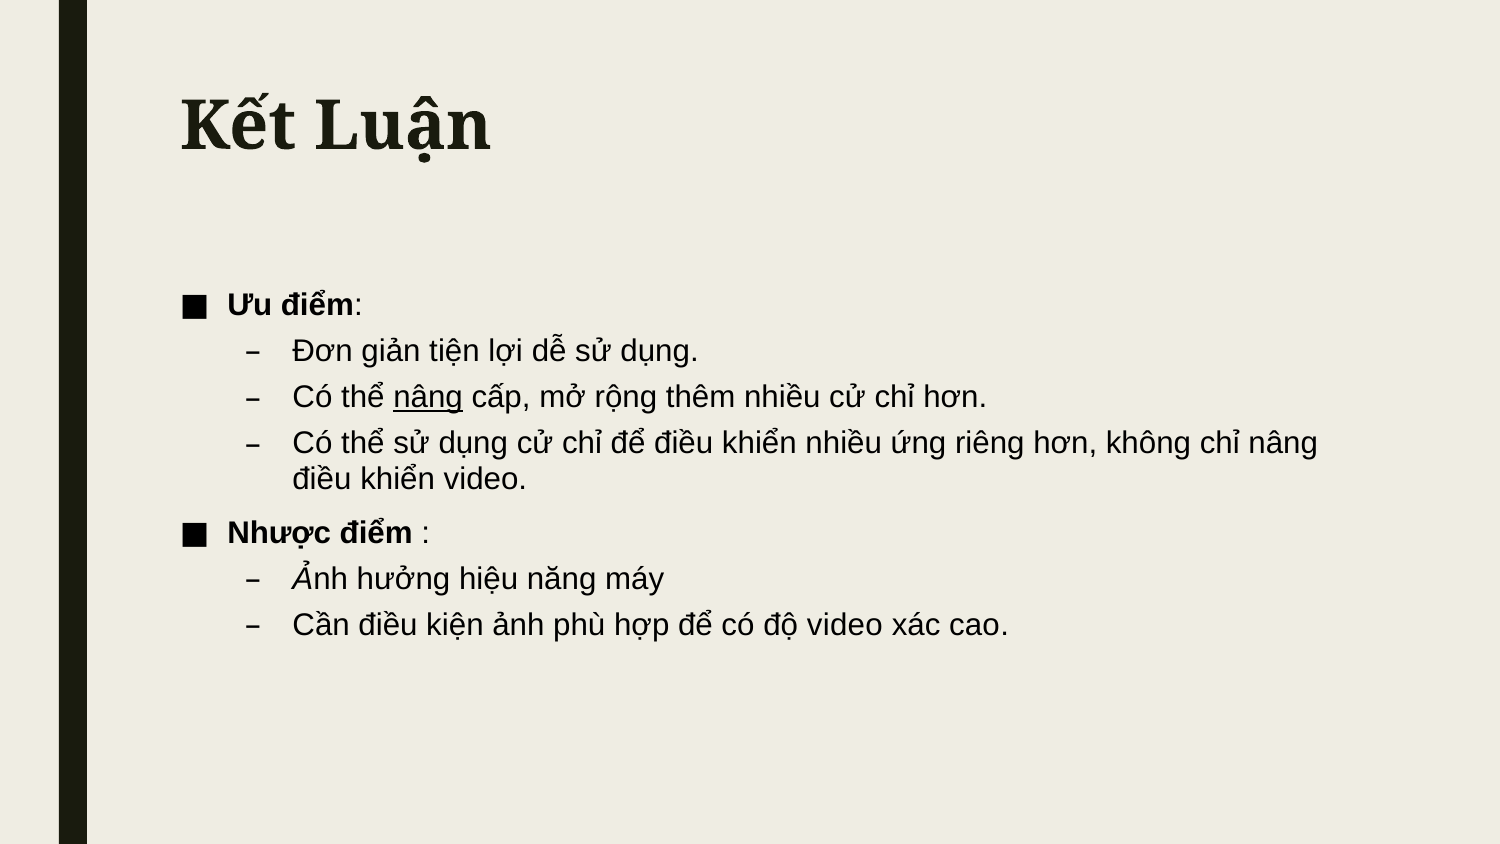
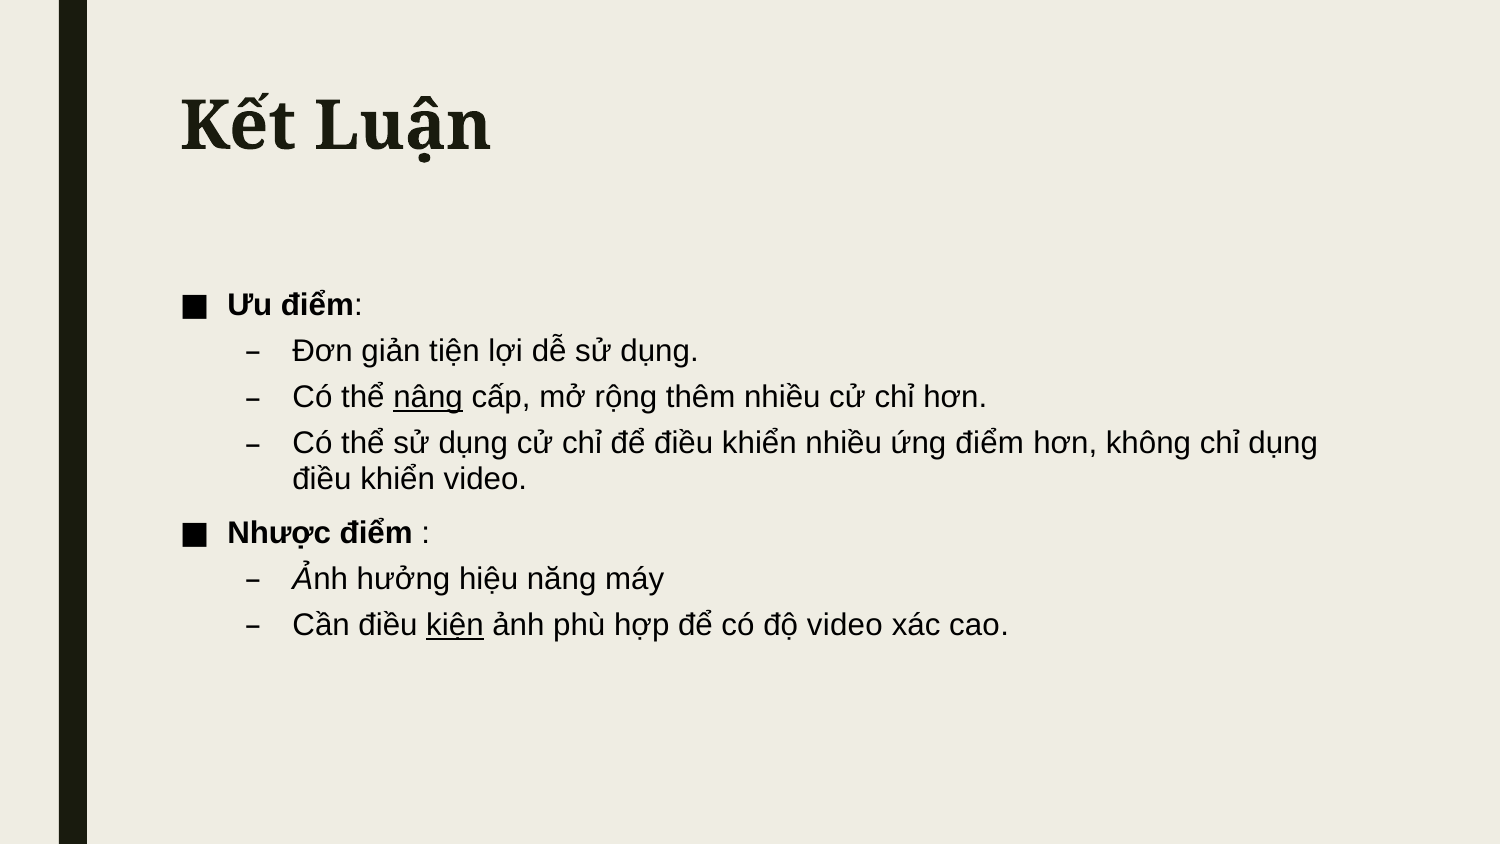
ứng riêng: riêng -> điểm
chỉ nâng: nâng -> dụng
kiện underline: none -> present
